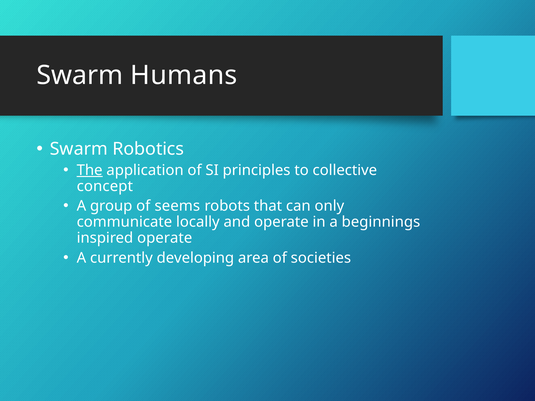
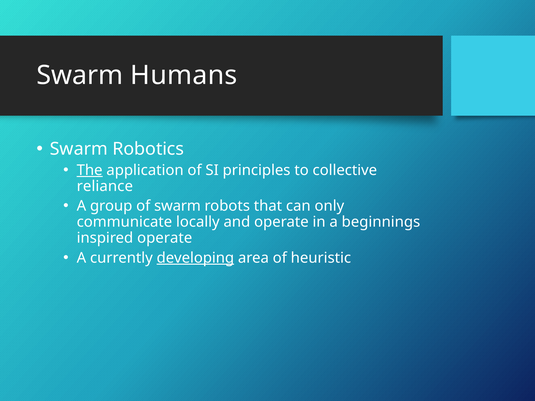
concept: concept -> reliance
of seems: seems -> swarm
developing underline: none -> present
societies: societies -> heuristic
